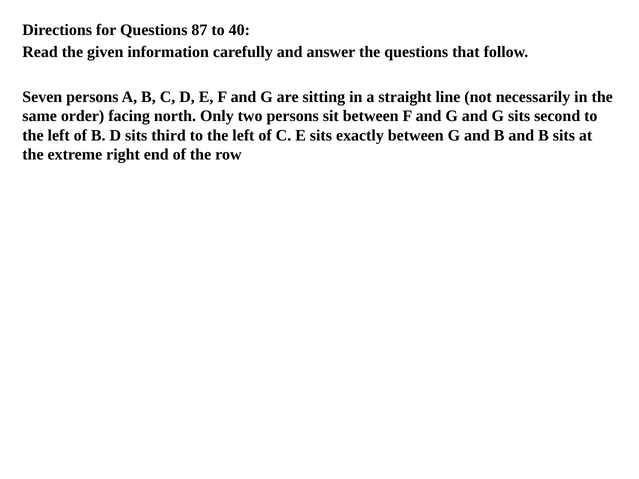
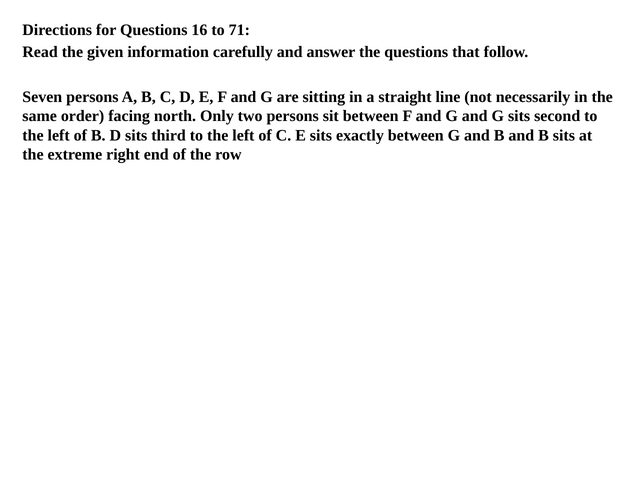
87: 87 -> 16
40: 40 -> 71
